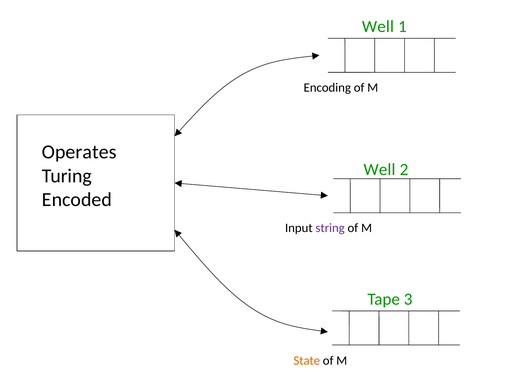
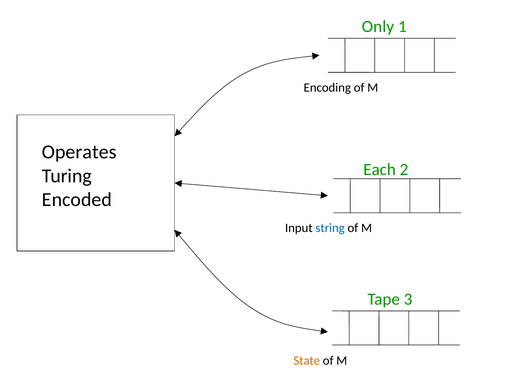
Well at (378, 27): Well -> Only
Well at (379, 170): Well -> Each
string colour: purple -> blue
